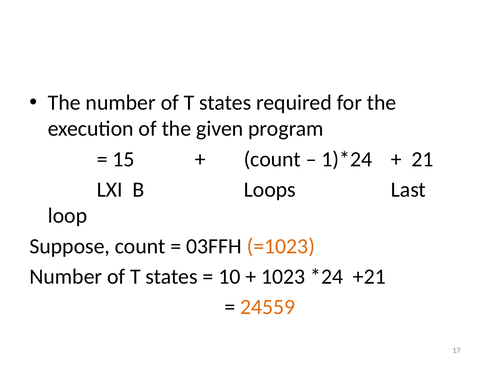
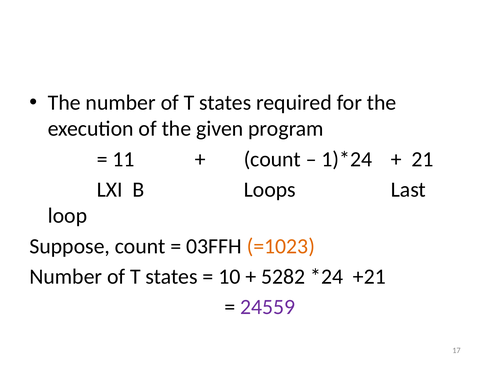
15: 15 -> 11
1023: 1023 -> 5282
24559 colour: orange -> purple
